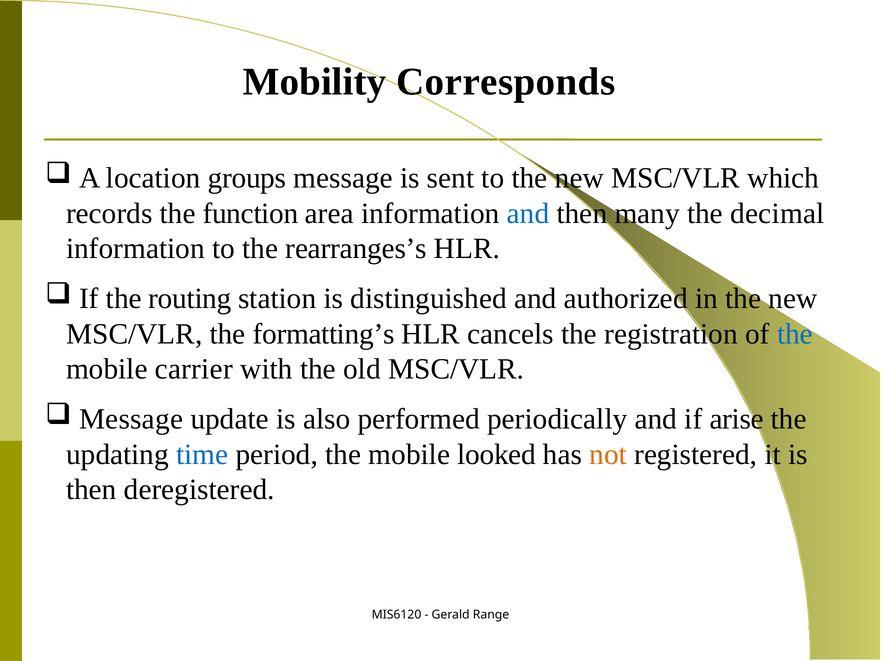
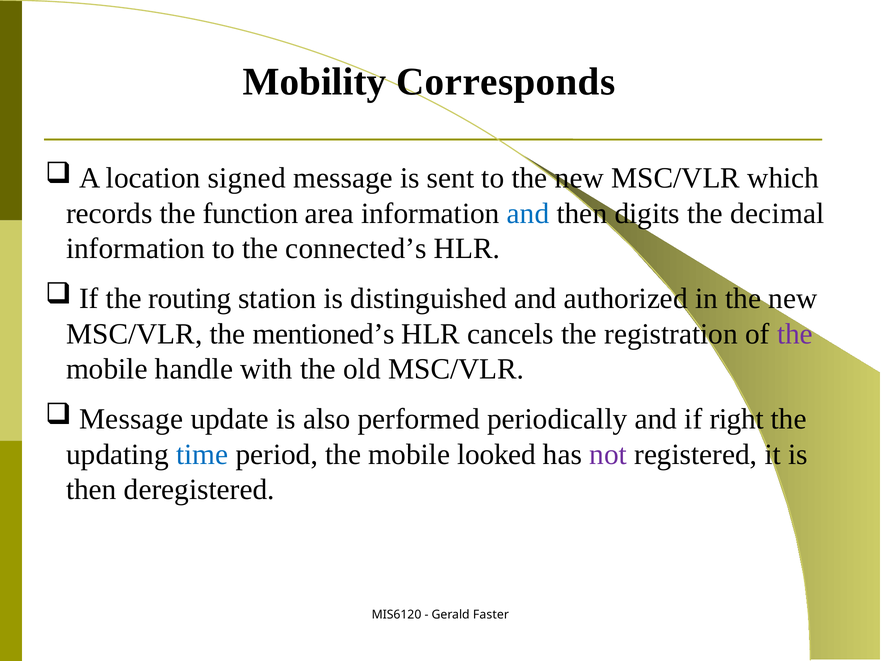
groups: groups -> signed
many: many -> digits
rearranges’s: rearranges’s -> connected’s
formatting’s: formatting’s -> mentioned’s
the at (795, 334) colour: blue -> purple
carrier: carrier -> handle
arise: arise -> right
not colour: orange -> purple
Range: Range -> Faster
